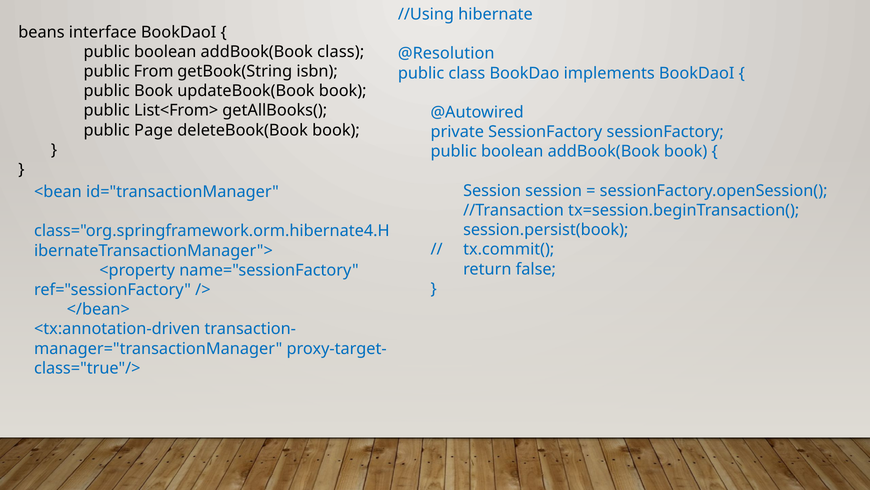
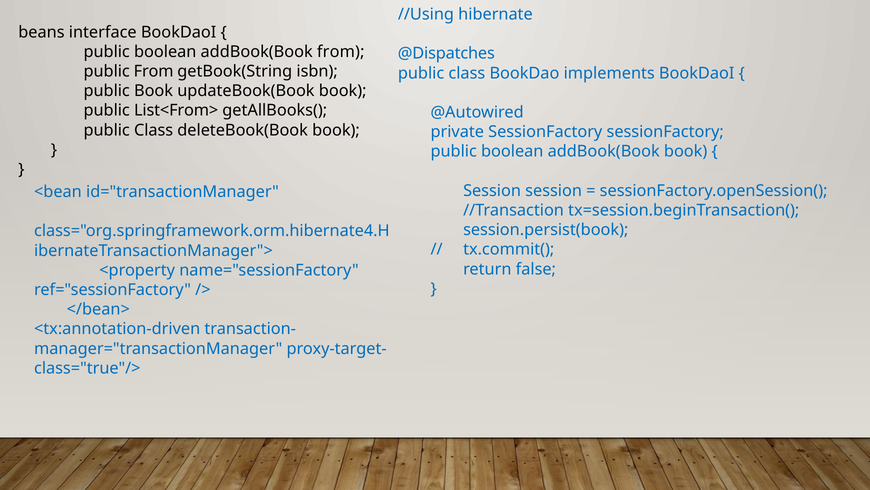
addBook(Book class: class -> from
@Resolution: @Resolution -> @Dispatches
Page at (153, 130): Page -> Class
